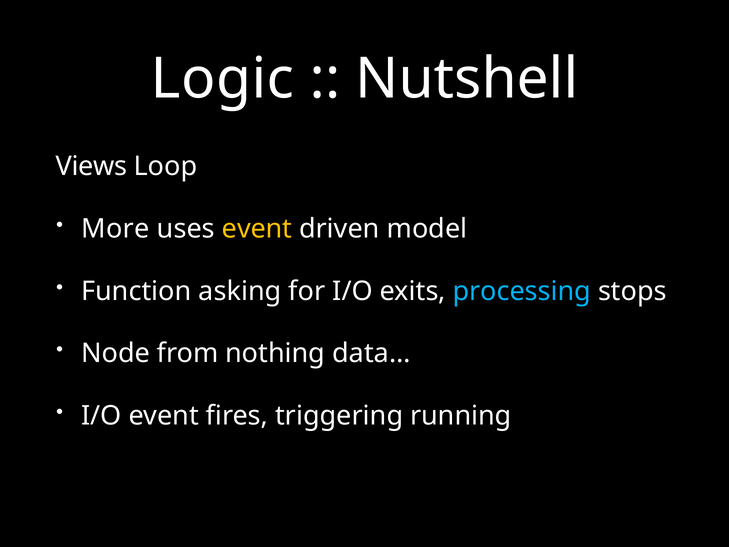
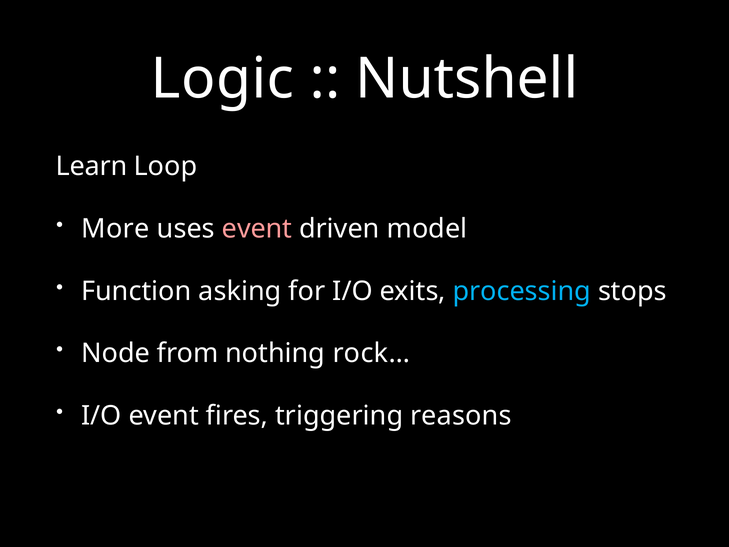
Views: Views -> Learn
event at (257, 229) colour: yellow -> pink
data…: data… -> rock…
running: running -> reasons
